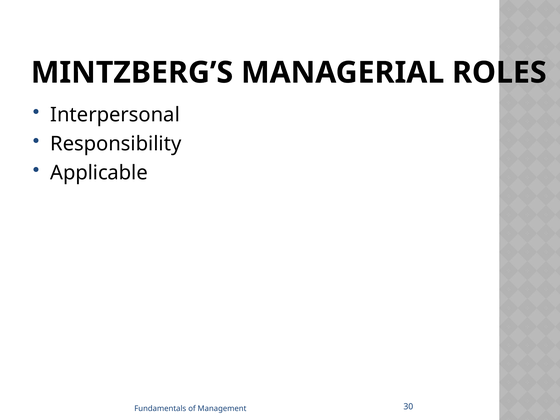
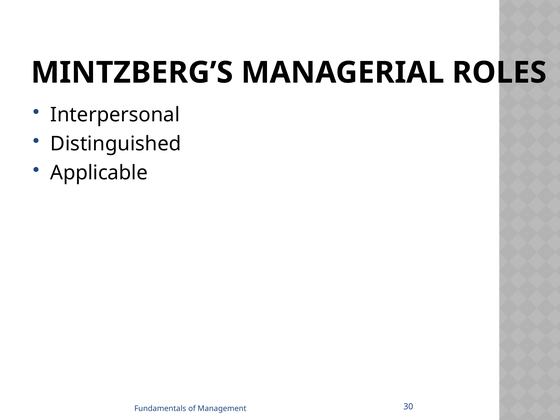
Responsibility: Responsibility -> Distinguished
